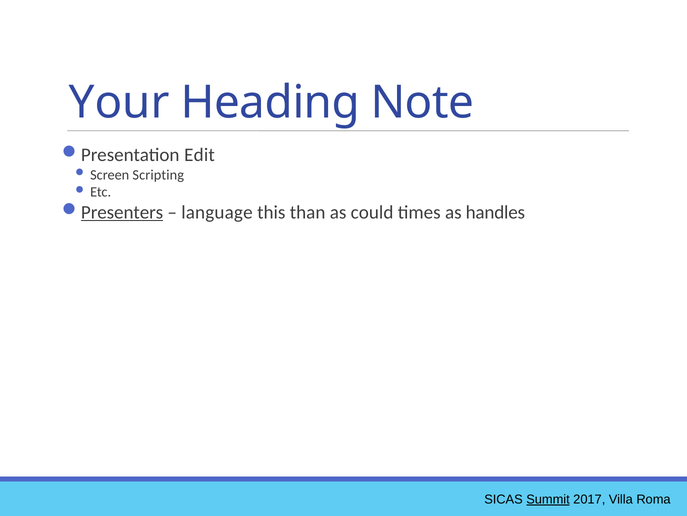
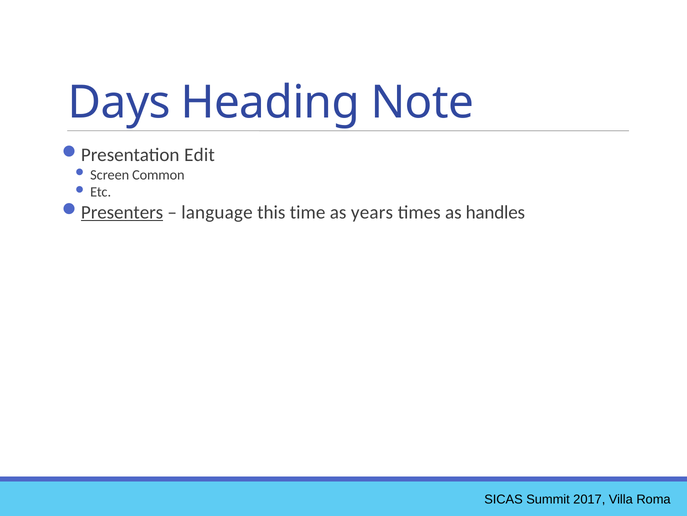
Your: Your -> Days
Scripting: Scripting -> Common
than: than -> time
could: could -> years
Summit underline: present -> none
